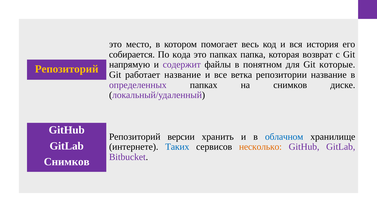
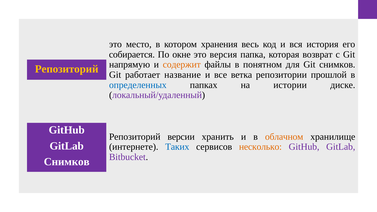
помогает: помогает -> хранения
кода: кода -> окне
это папках: папках -> версия
содержит colour: purple -> orange
Git которые: которые -> снимков
репозитории название: название -> прошлой
определенных colour: purple -> blue
на снимков: снимков -> истории
облачном colour: blue -> orange
